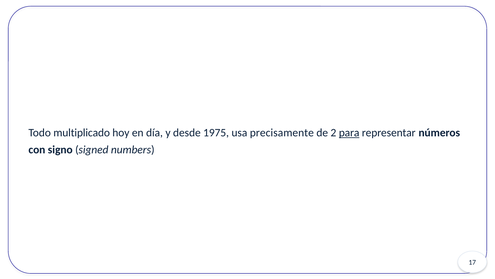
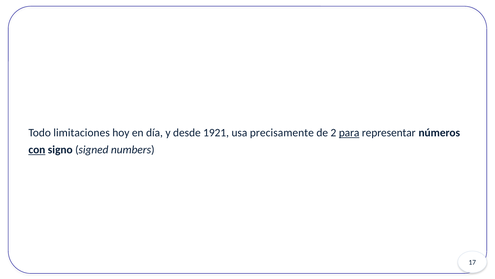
multiplicado: multiplicado -> limitaciones
1975: 1975 -> 1921
con underline: none -> present
